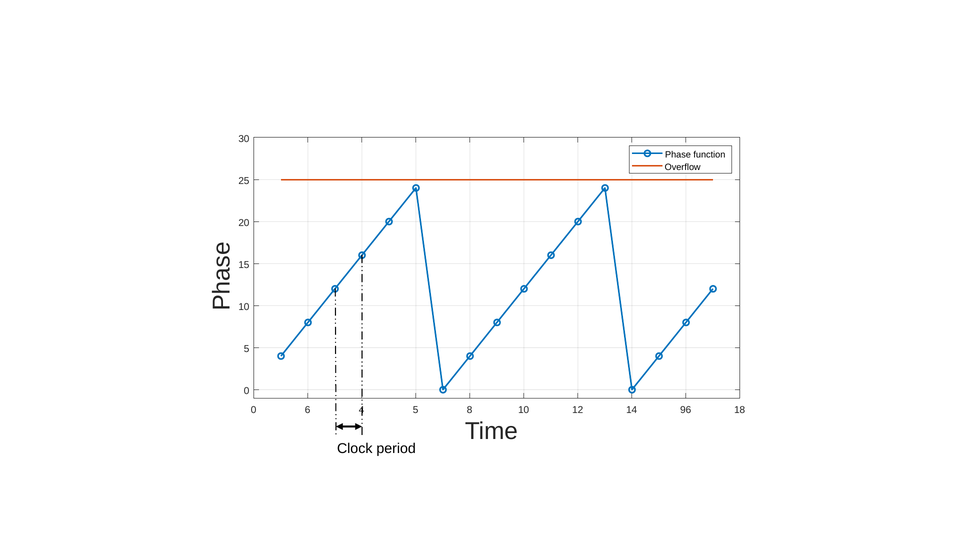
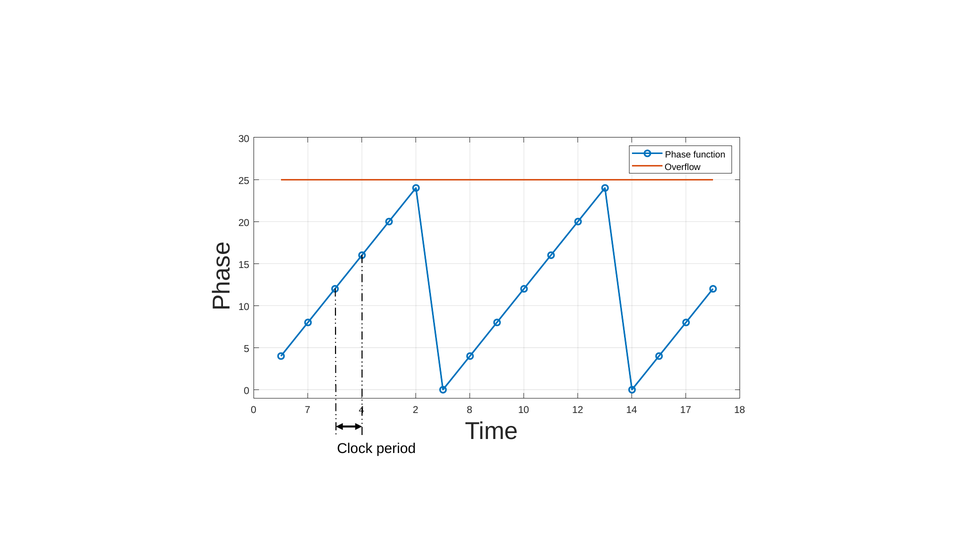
6: 6 -> 7
4 5: 5 -> 2
96: 96 -> 17
